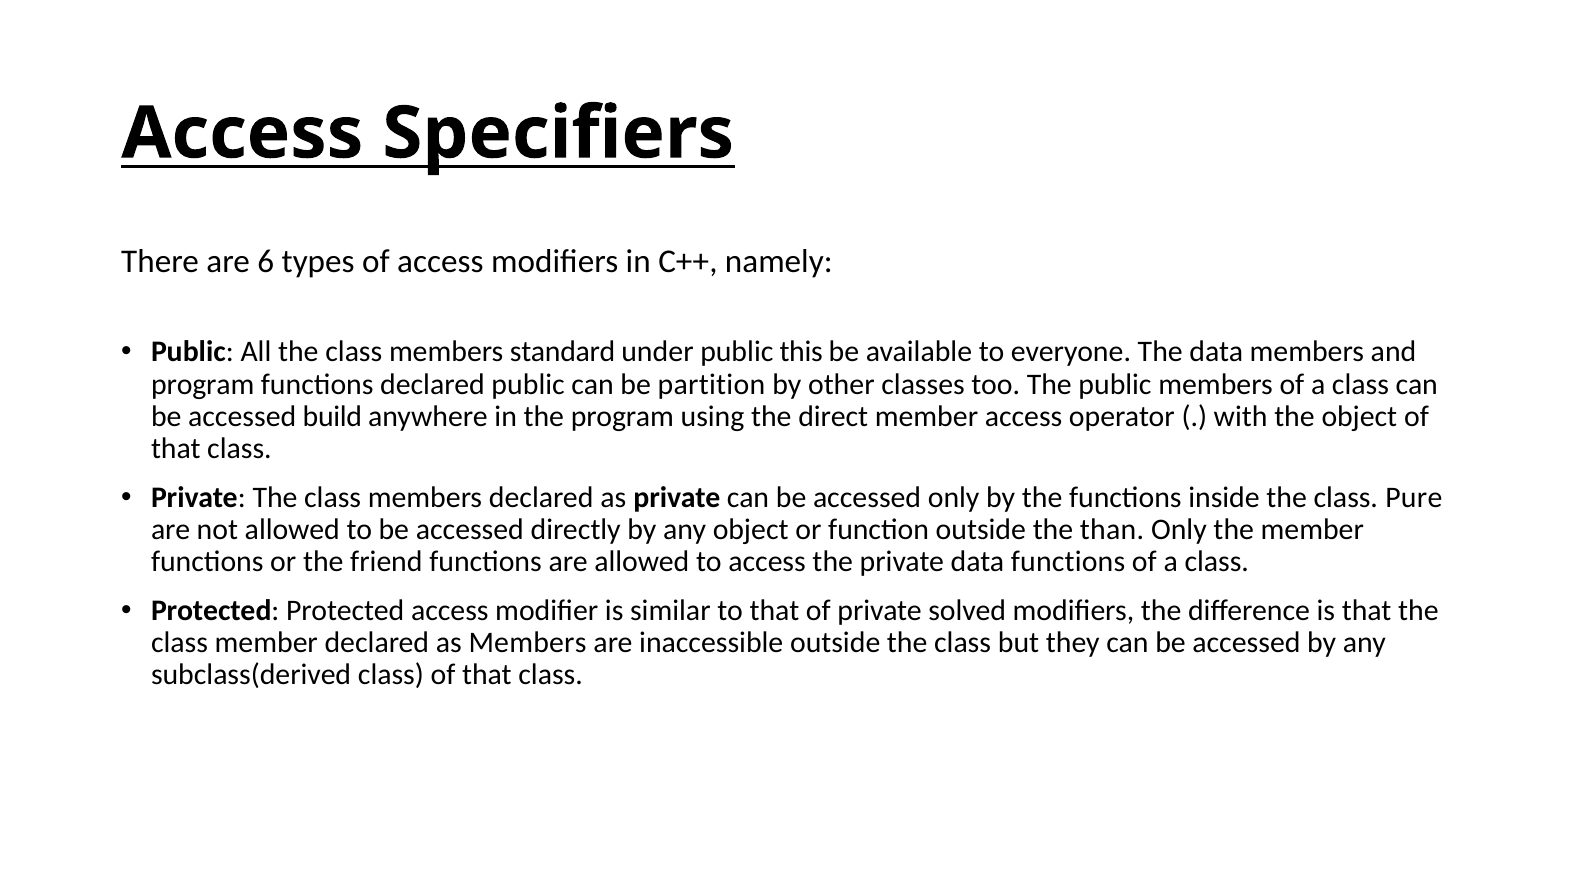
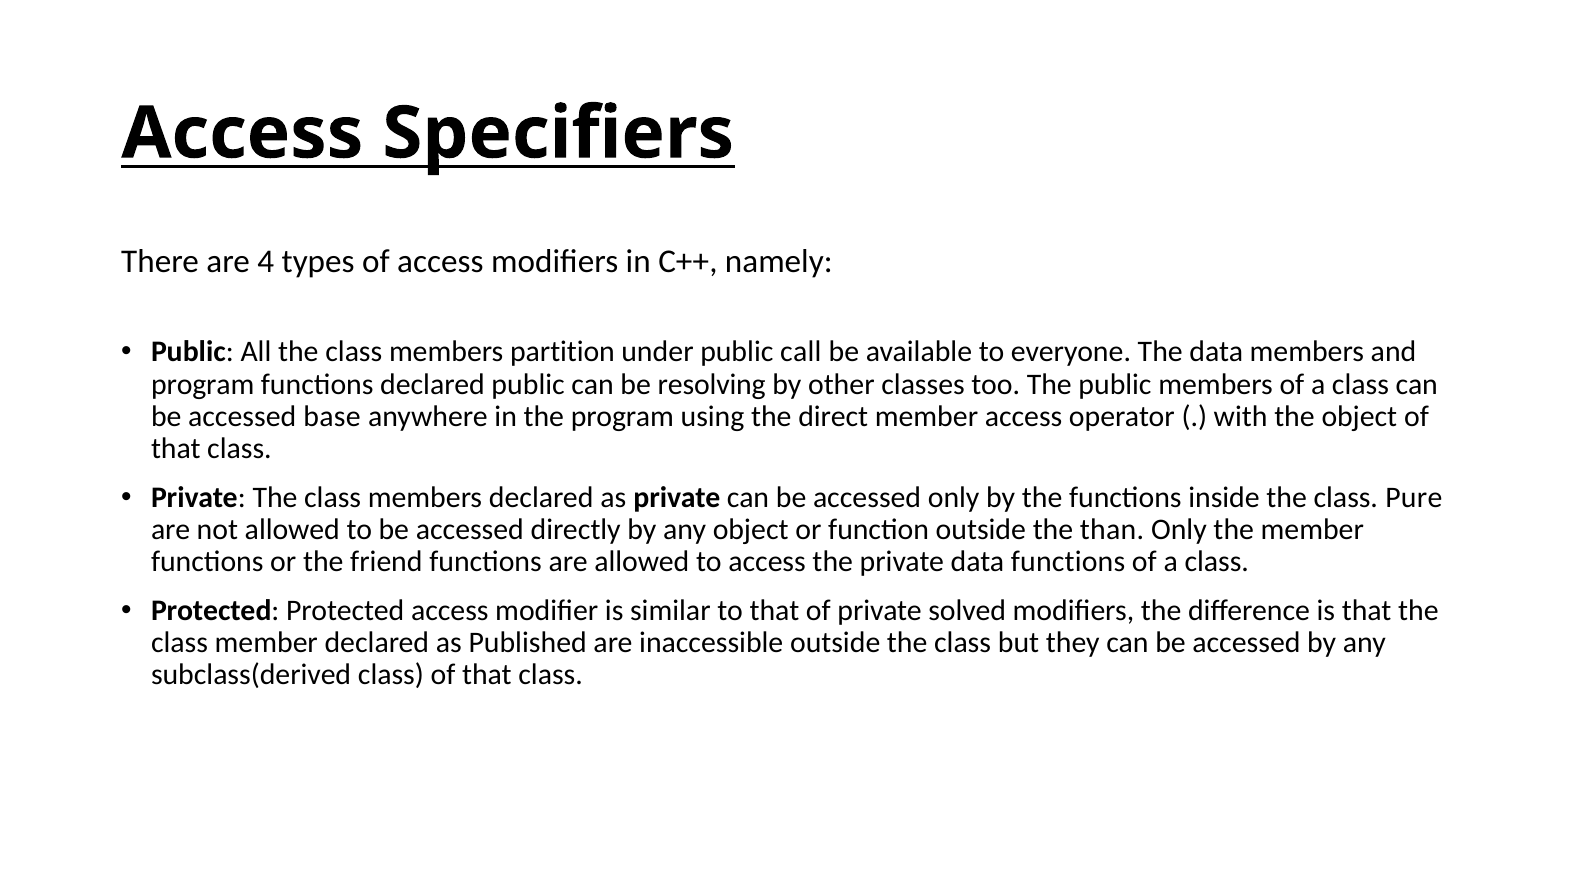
6: 6 -> 4
standard: standard -> partition
this: this -> call
partition: partition -> resolving
build: build -> base
as Members: Members -> Published
